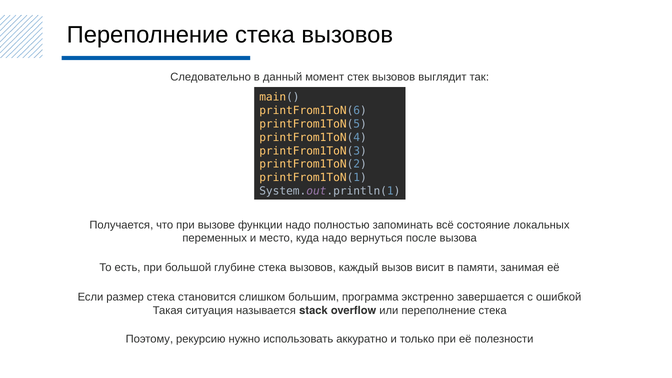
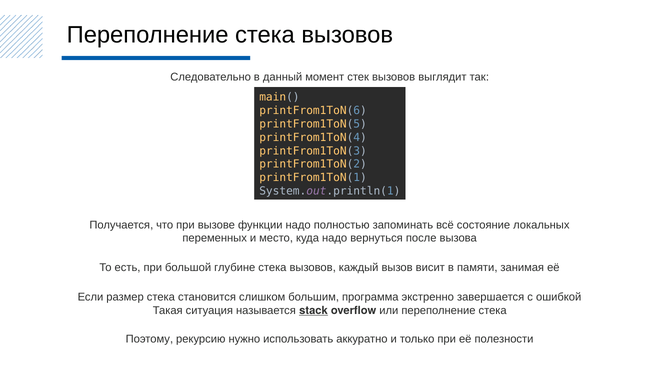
stack underline: none -> present
